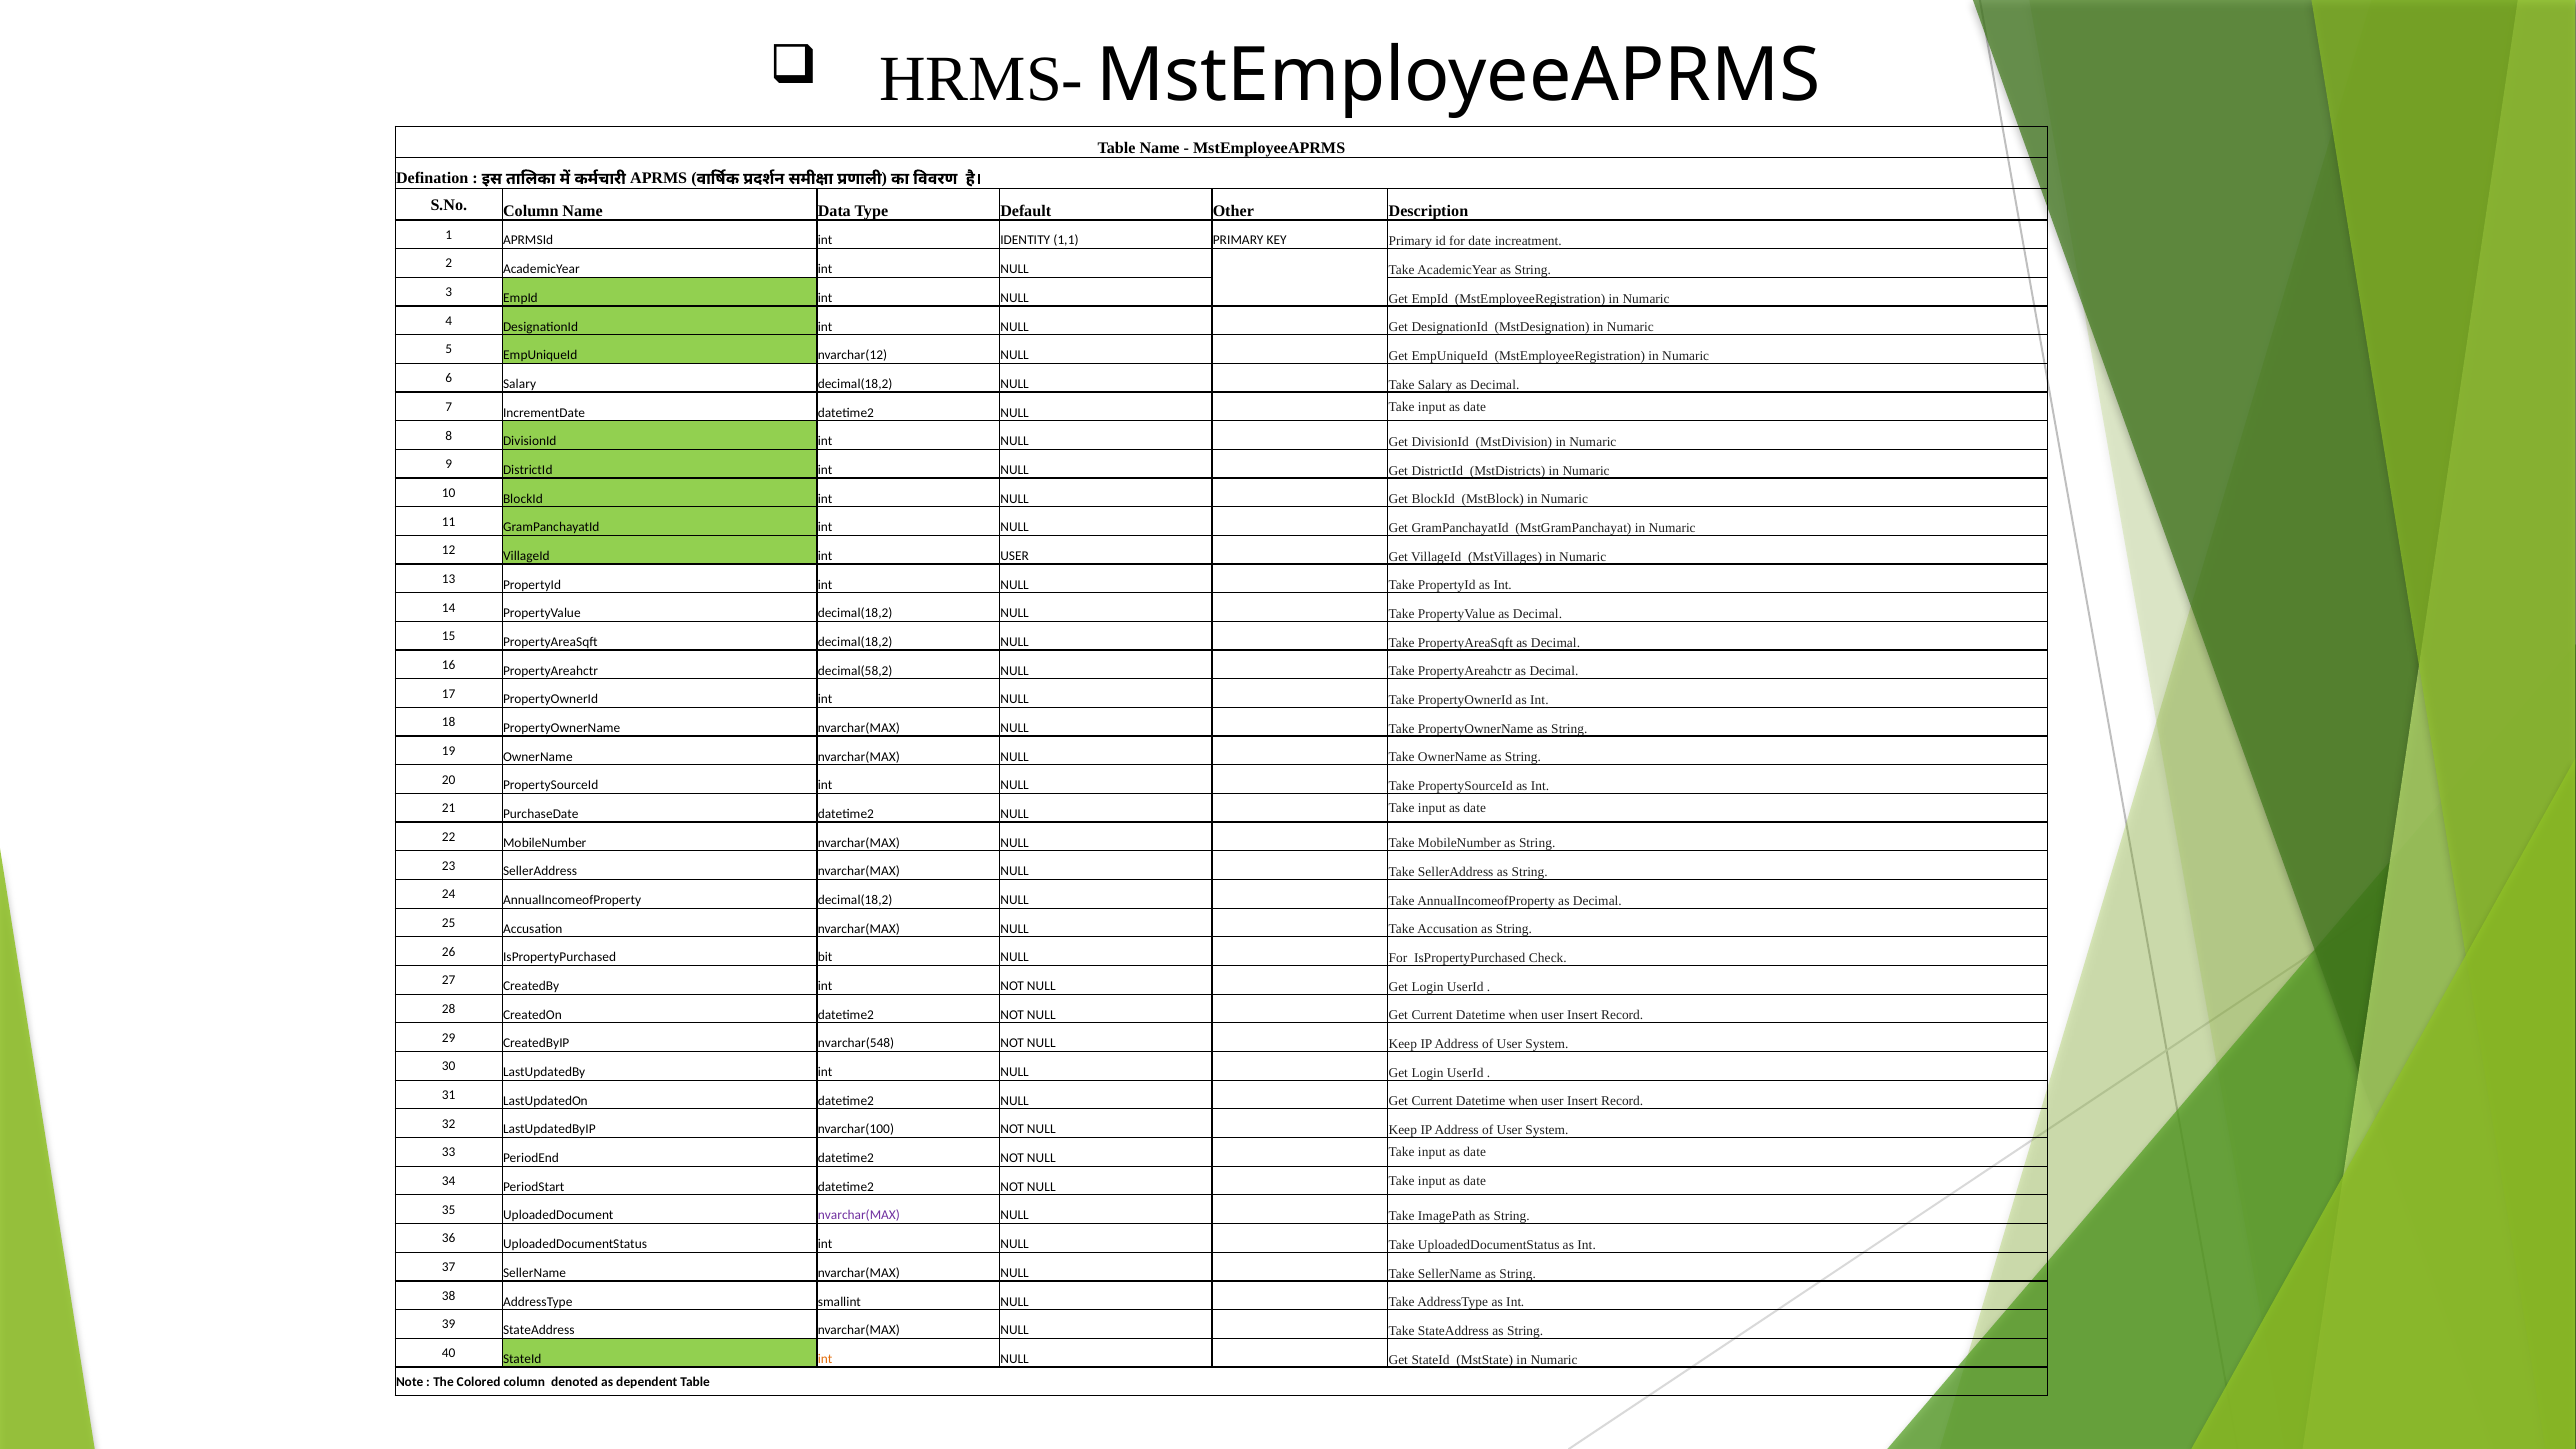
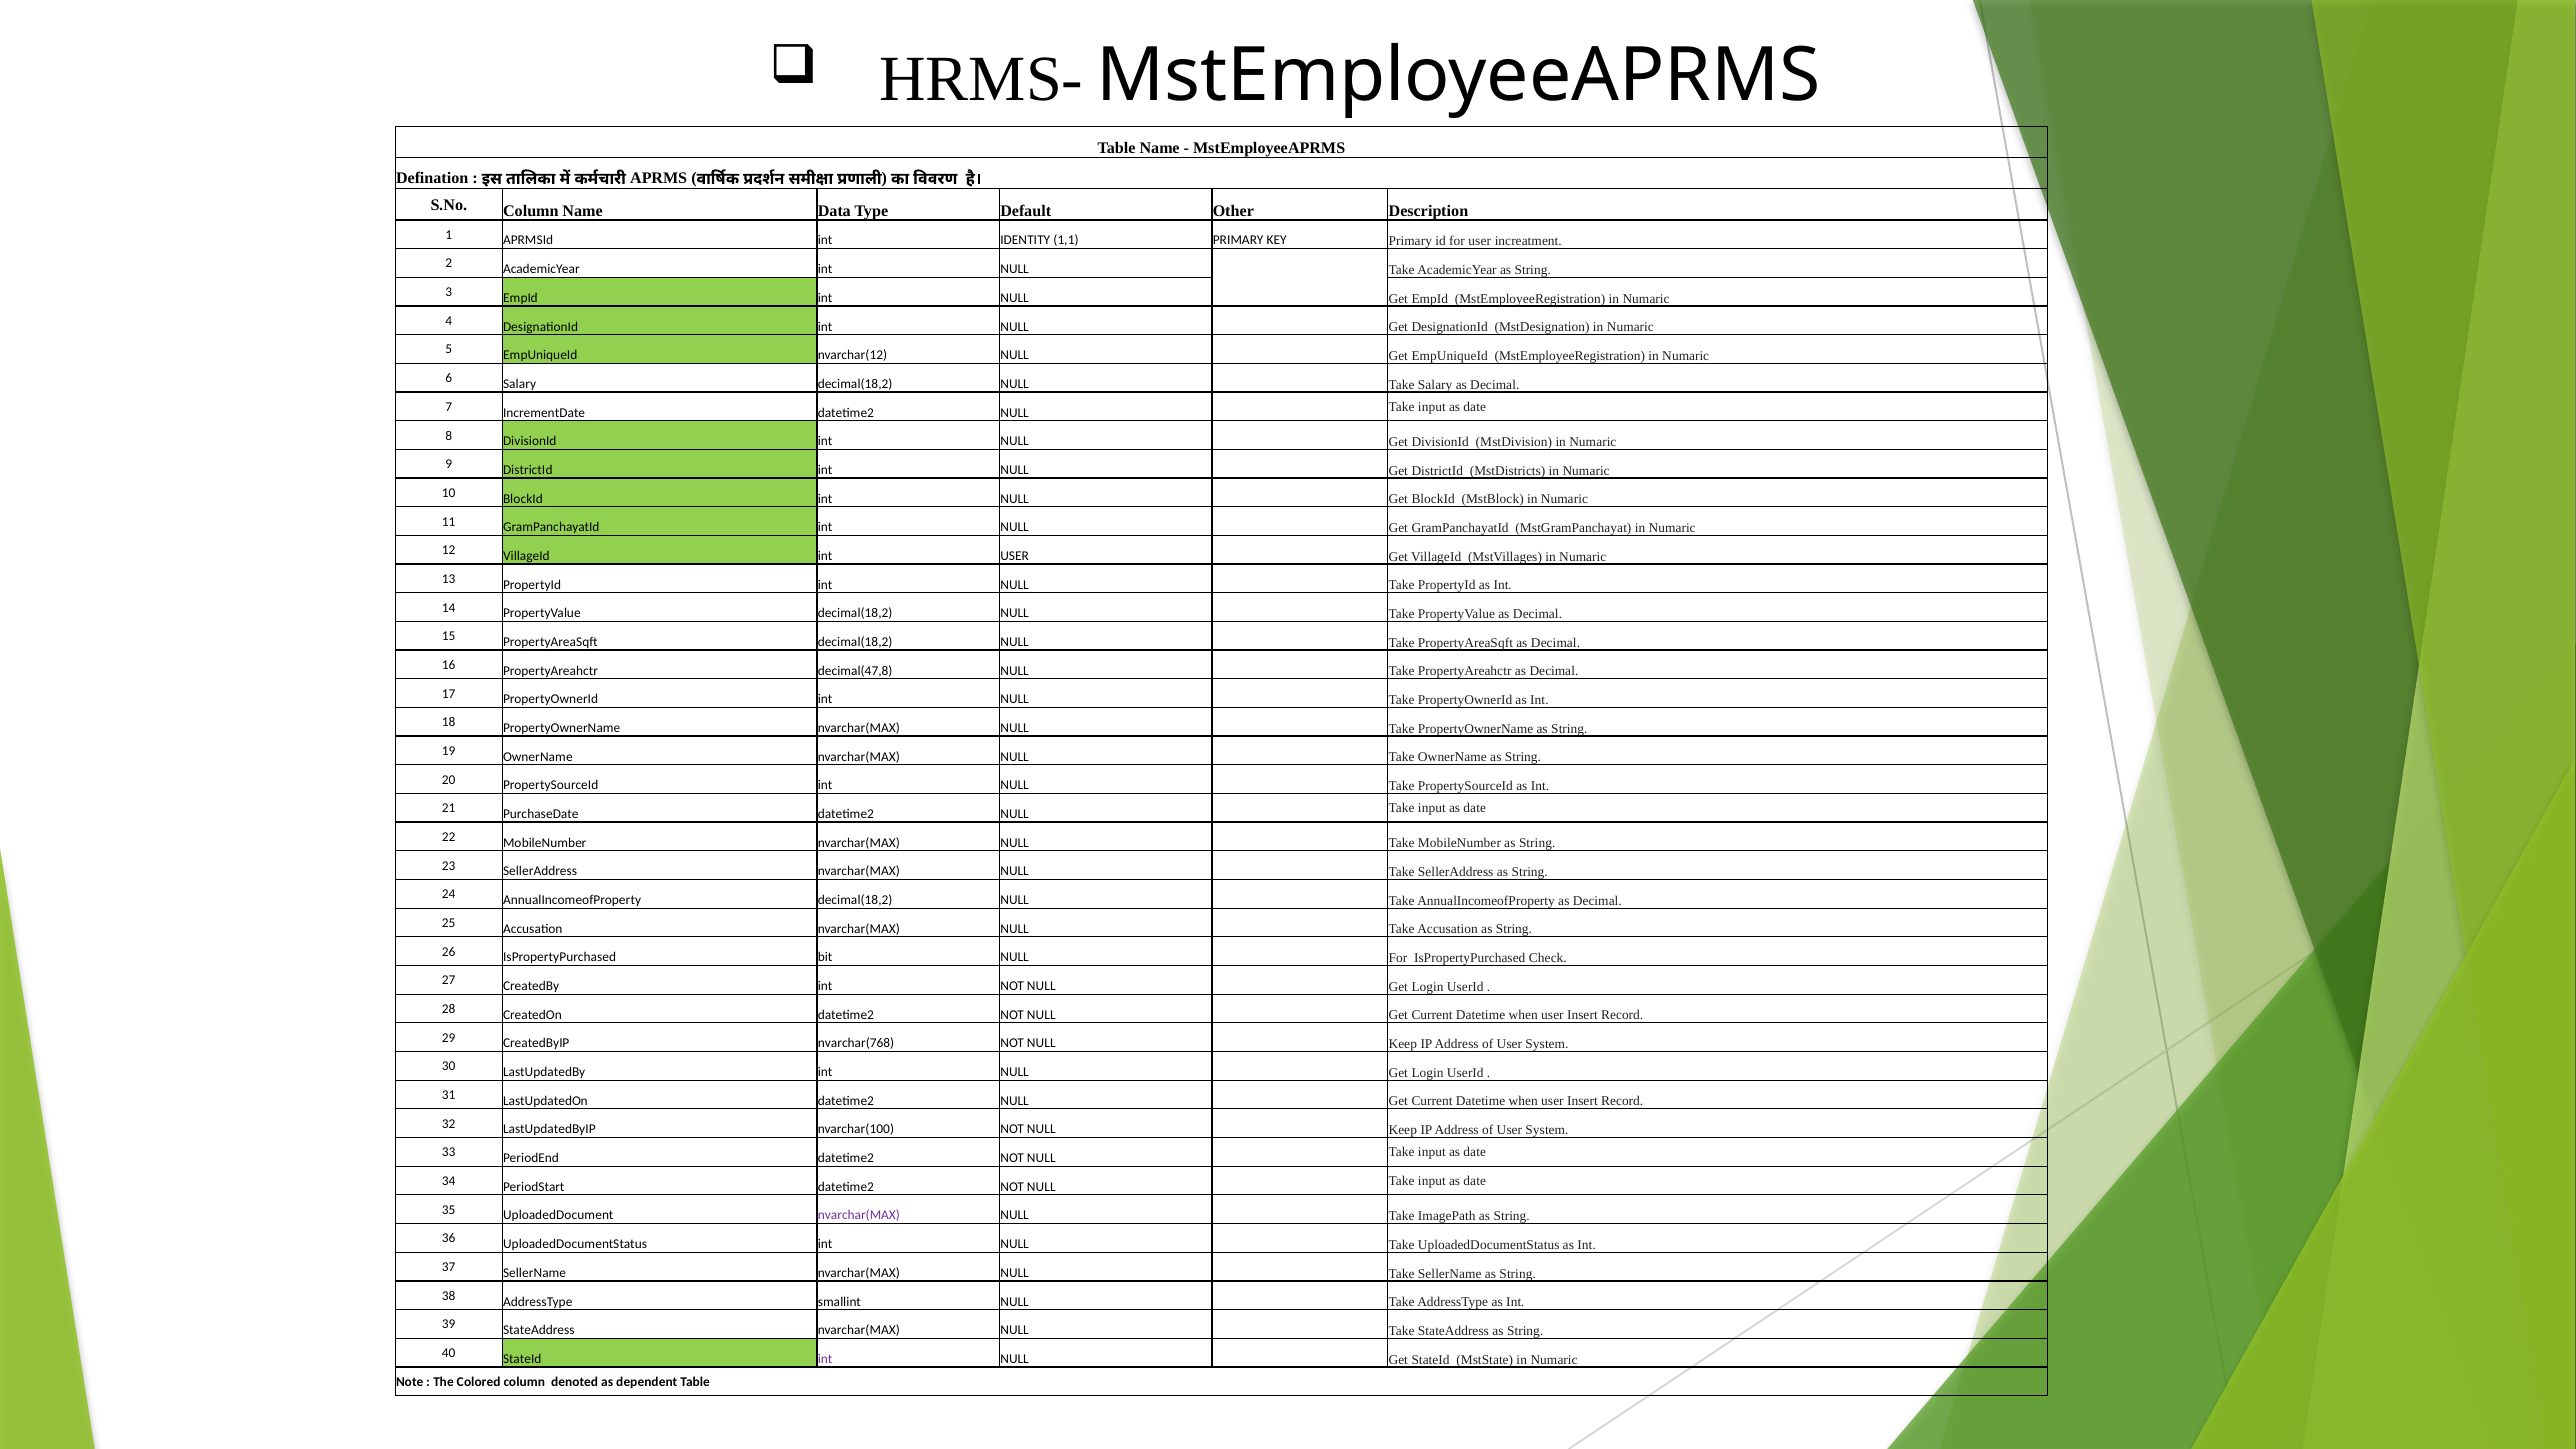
for date: date -> user
decimal(58,2: decimal(58,2 -> decimal(47,8
nvarchar(548: nvarchar(548 -> nvarchar(768
int at (825, 1359) colour: orange -> purple
